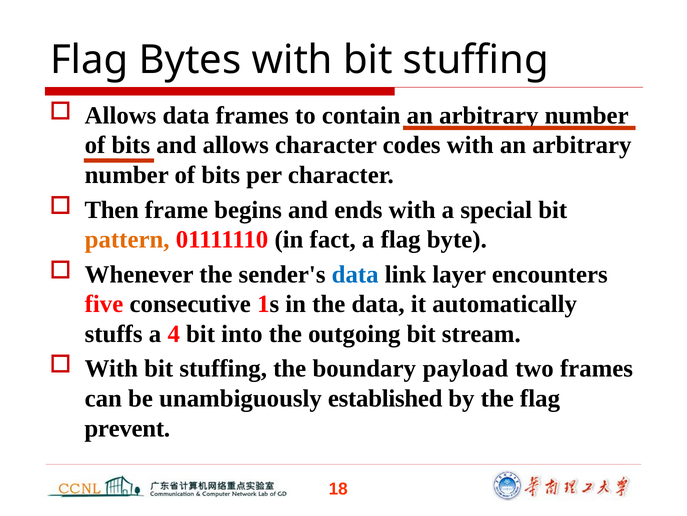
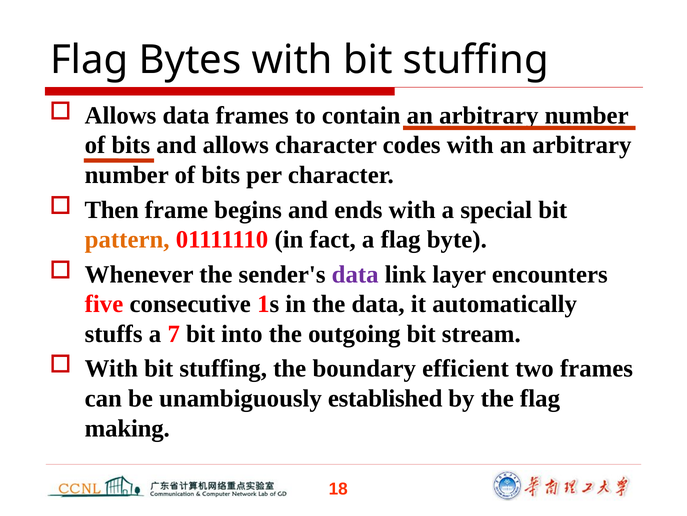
data at (355, 274) colour: blue -> purple
4: 4 -> 7
payload: payload -> efficient
prevent: prevent -> making
